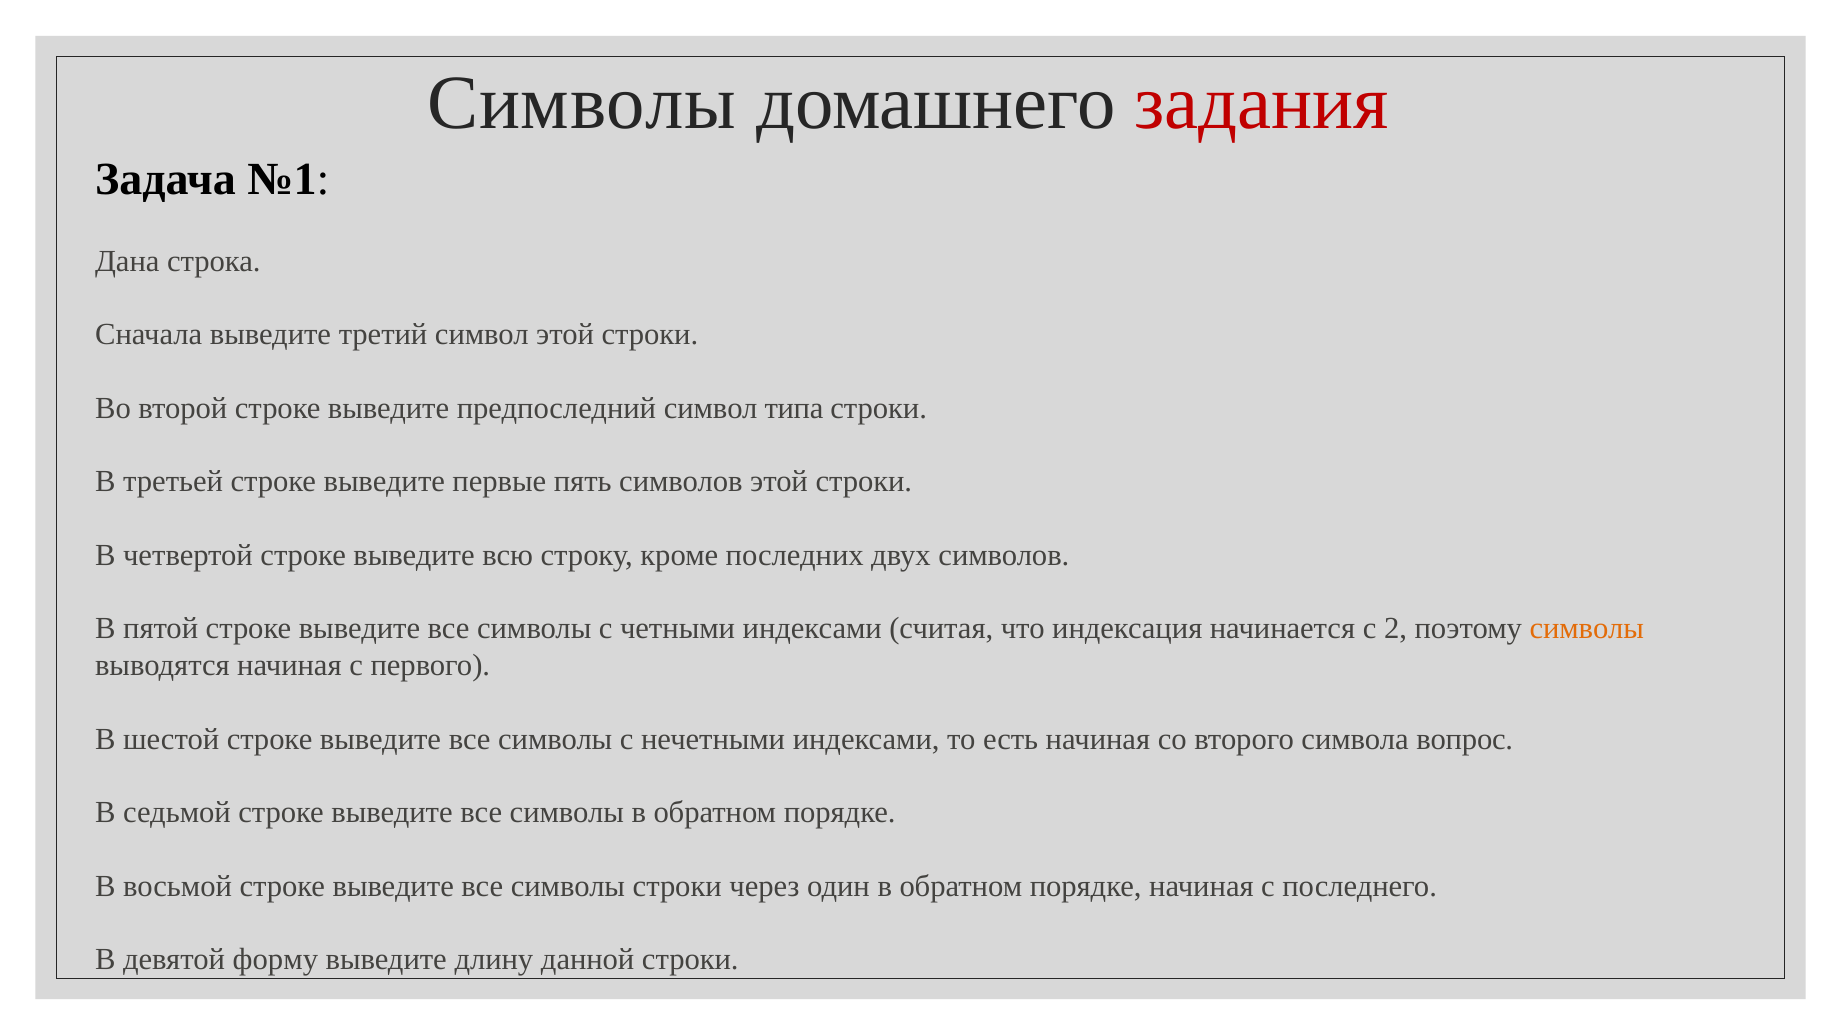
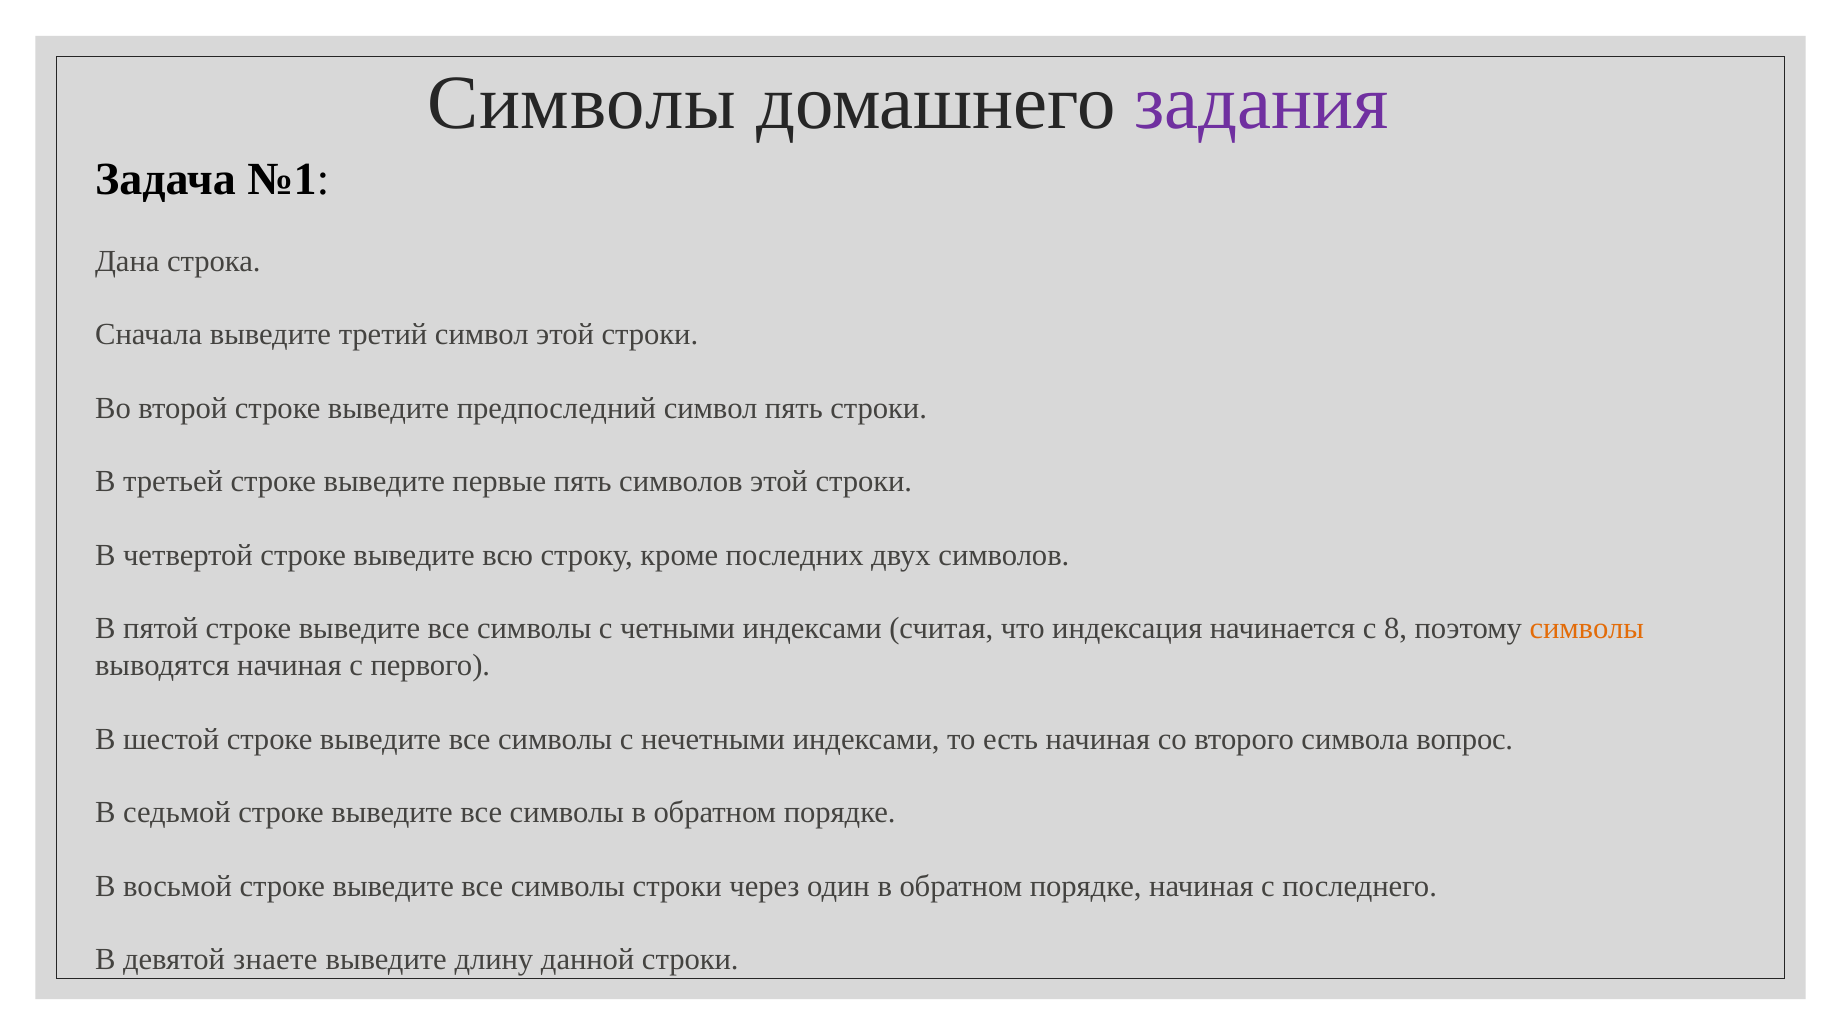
задания colour: red -> purple
символ типа: типа -> пять
2: 2 -> 8
форму: форму -> знаете
